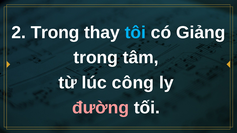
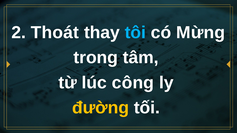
2 Trong: Trong -> Thoát
Giảng: Giảng -> Mừng
đường colour: pink -> yellow
